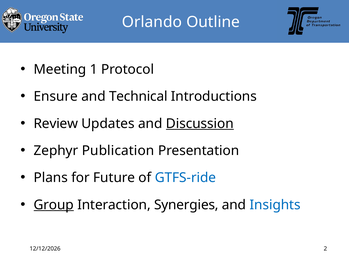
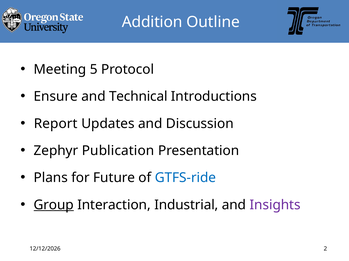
Orlando: Orlando -> Addition
1: 1 -> 5
Review: Review -> Report
Discussion underline: present -> none
Synergies: Synergies -> Industrial
Insights colour: blue -> purple
